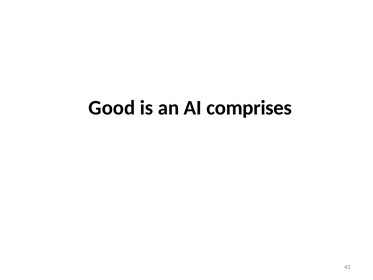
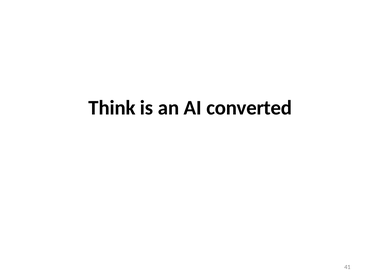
Good: Good -> Think
comprises: comprises -> converted
